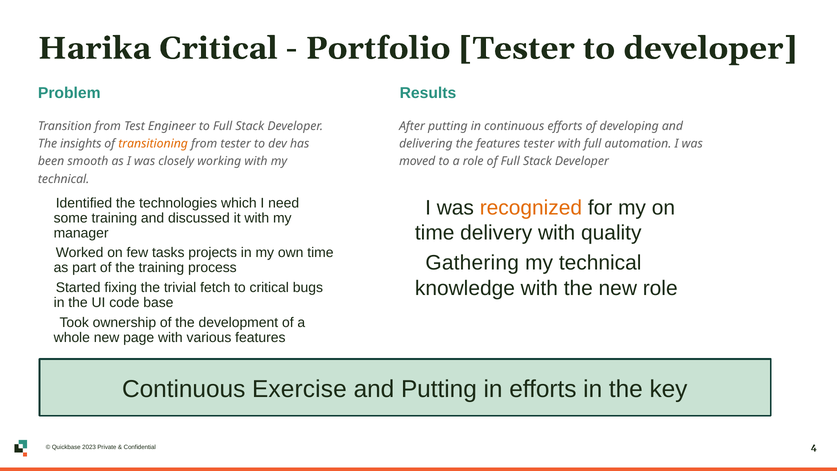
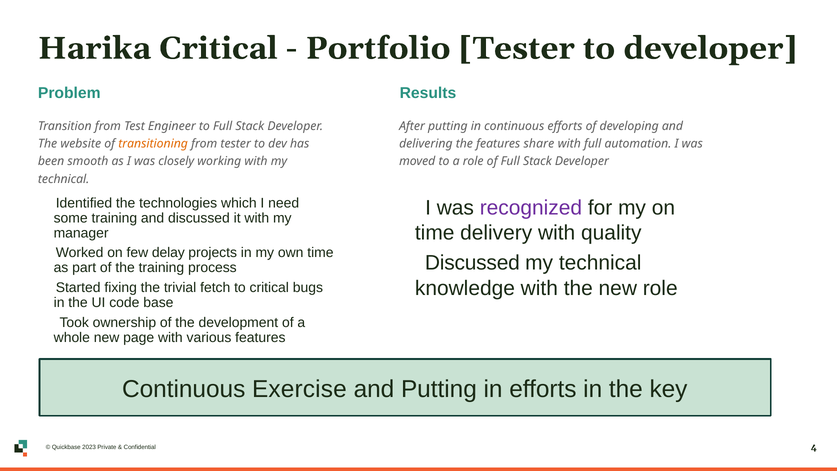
insights: insights -> website
features tester: tester -> share
recognized colour: orange -> purple
tasks: tasks -> delay
Gathering at (472, 263): Gathering -> Discussed
